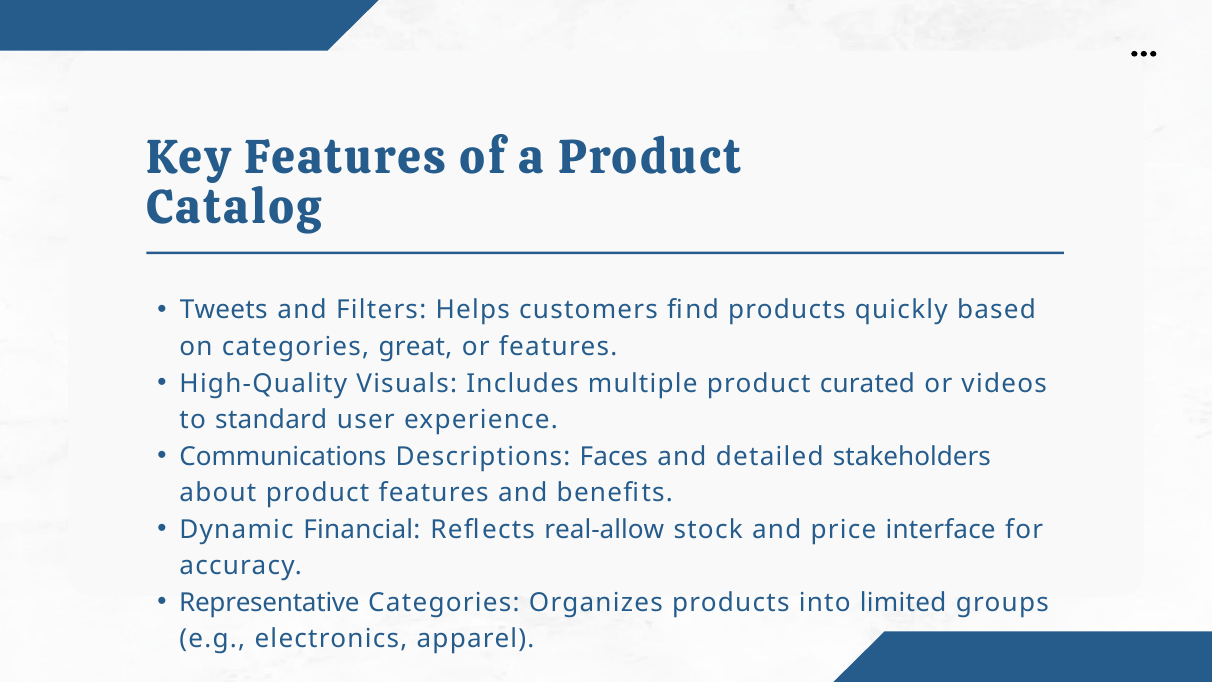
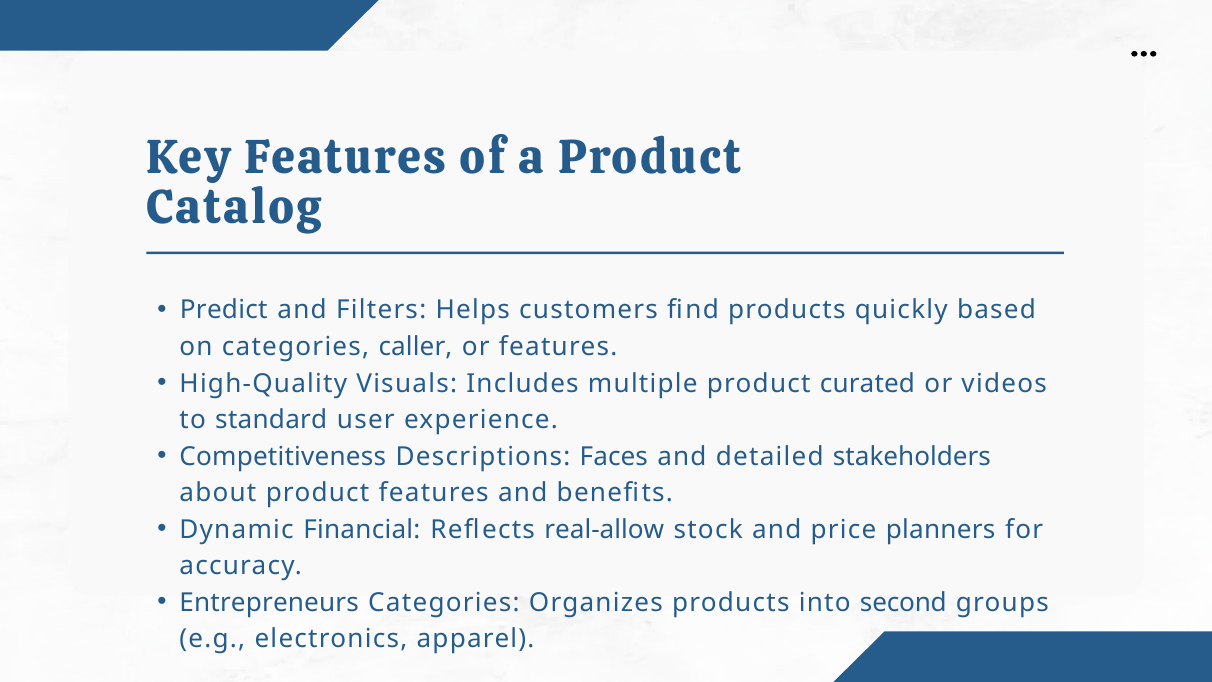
Tweets: Tweets -> Predict
great: great -> caller
Communications: Communications -> Competitiveness
interface: interface -> planners
Representative: Representative -> Entrepreneurs
limited: limited -> second
